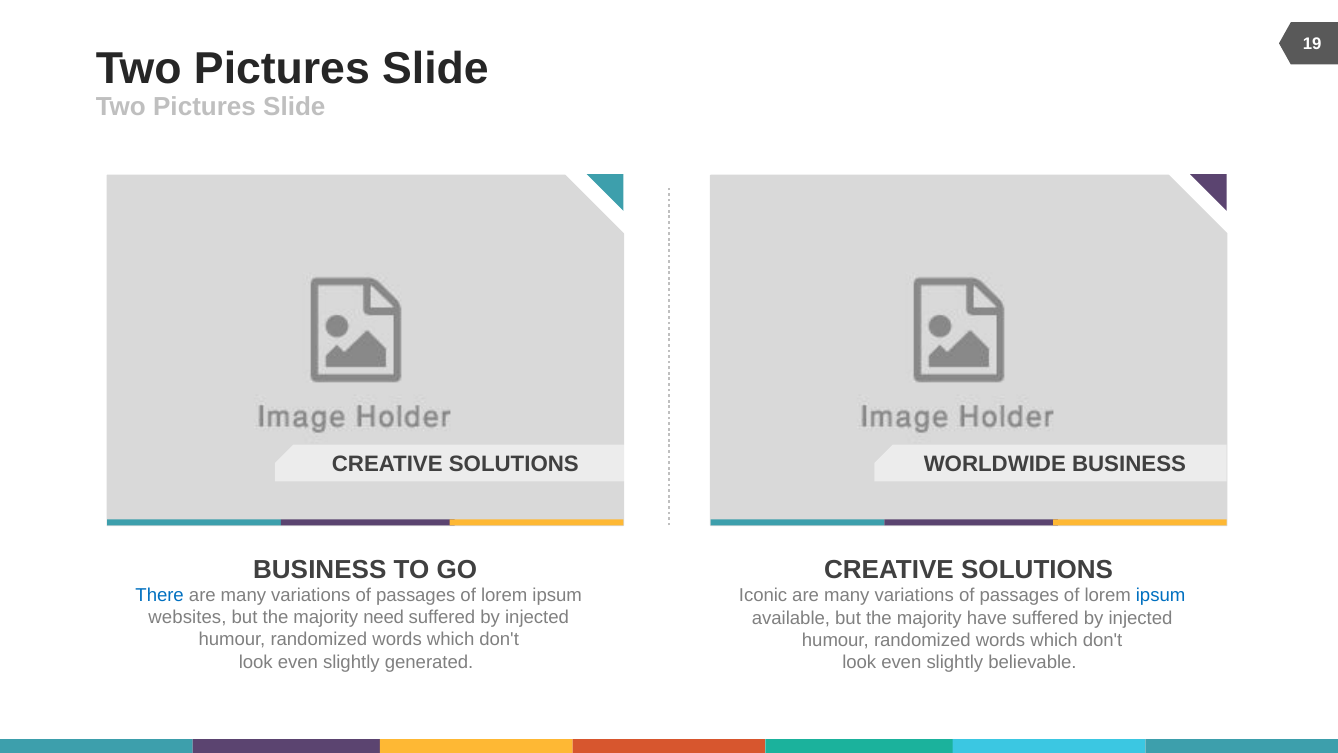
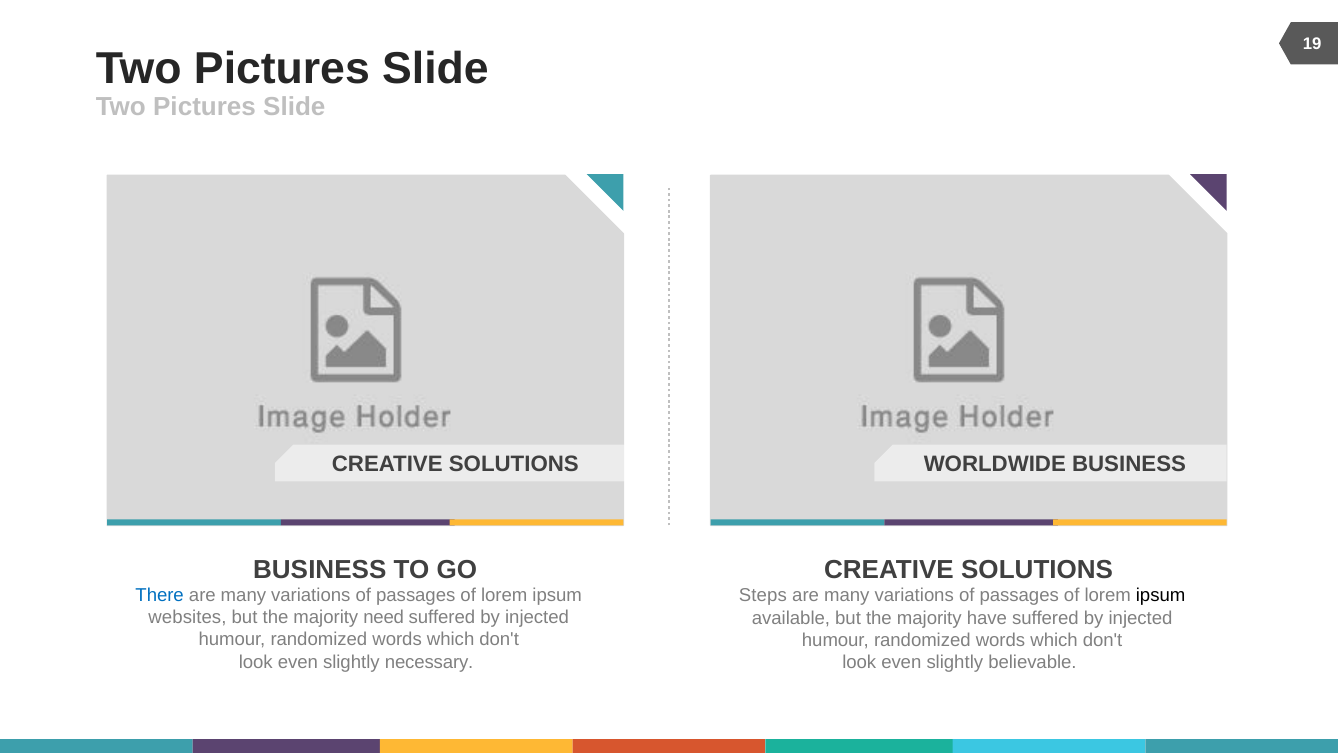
Iconic: Iconic -> Steps
ipsum at (1161, 595) colour: blue -> black
generated: generated -> necessary
